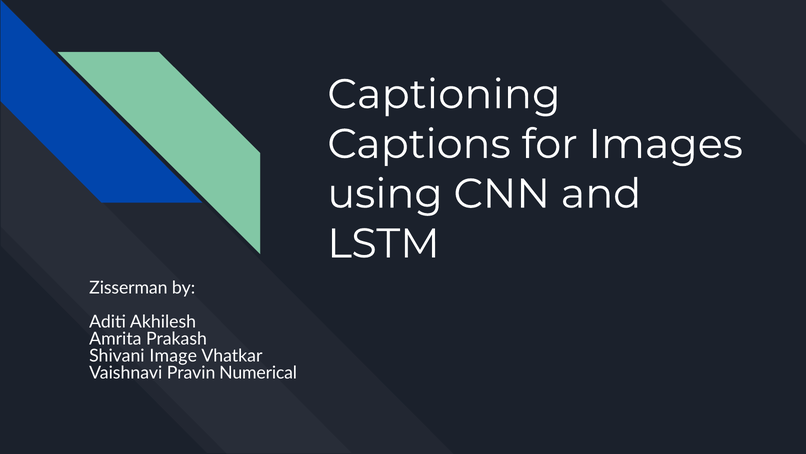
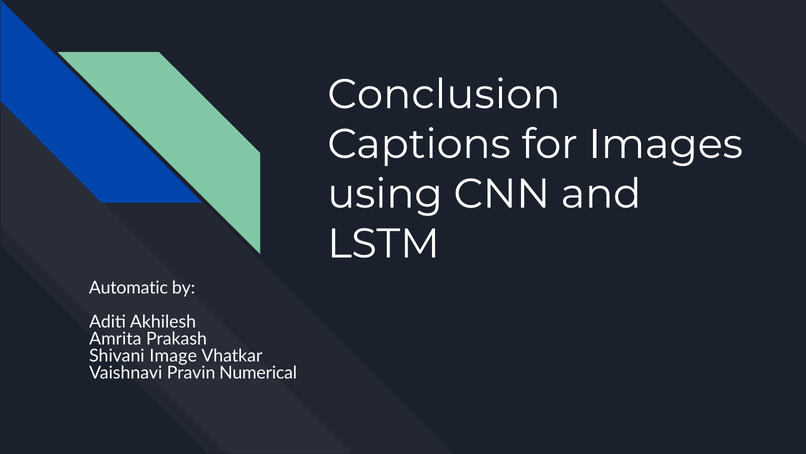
Captioning: Captioning -> Conclusion
Zisserman: Zisserman -> Automatic
